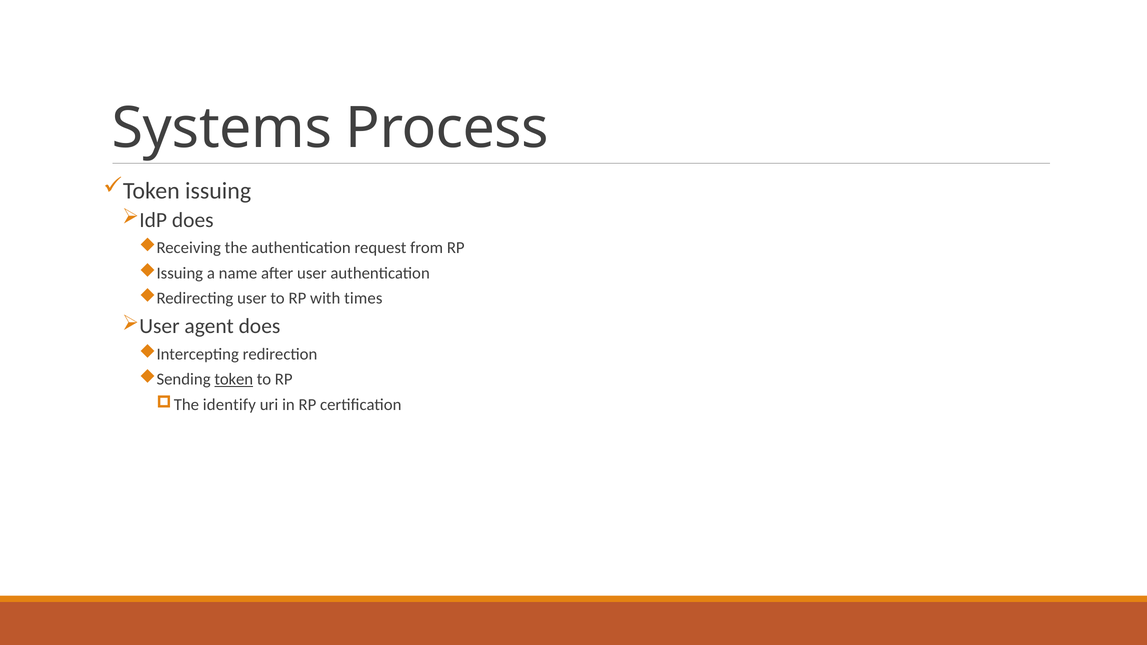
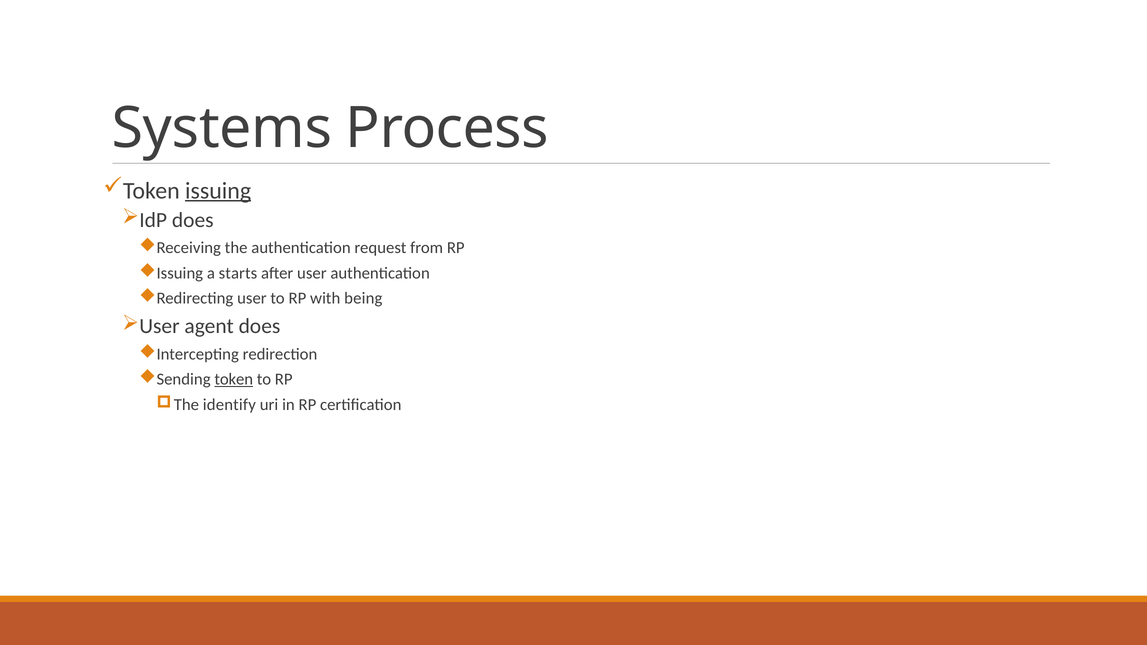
issuing underline: none -> present
name: name -> starts
times: times -> being
